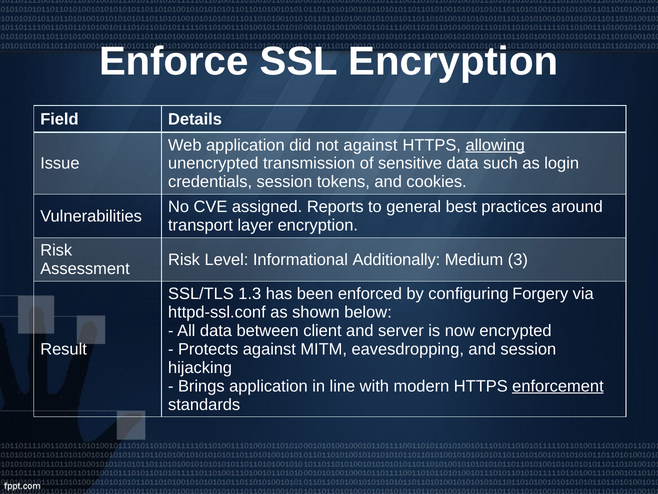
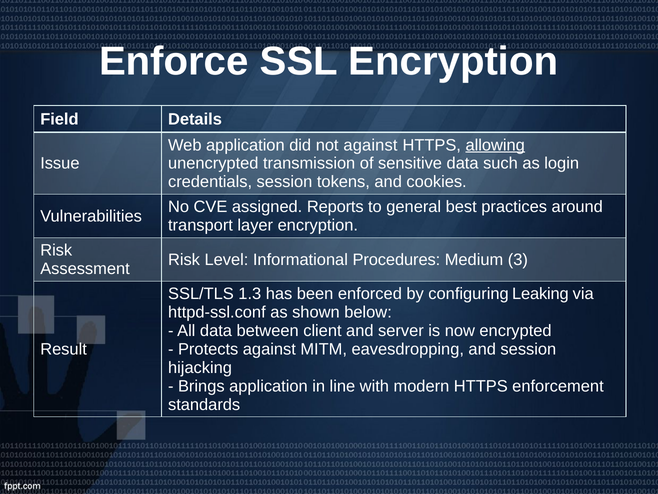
Additionally: Additionally -> Procedures
Forgery: Forgery -> Leaking
enforcement underline: present -> none
